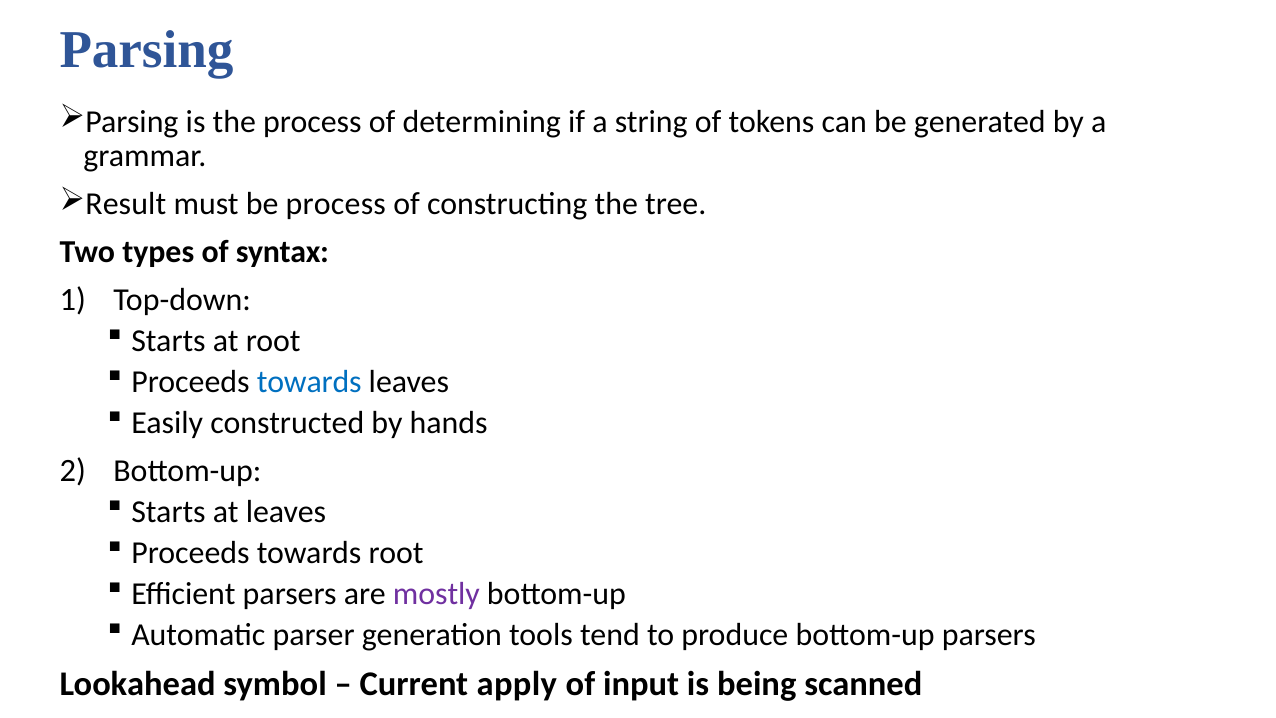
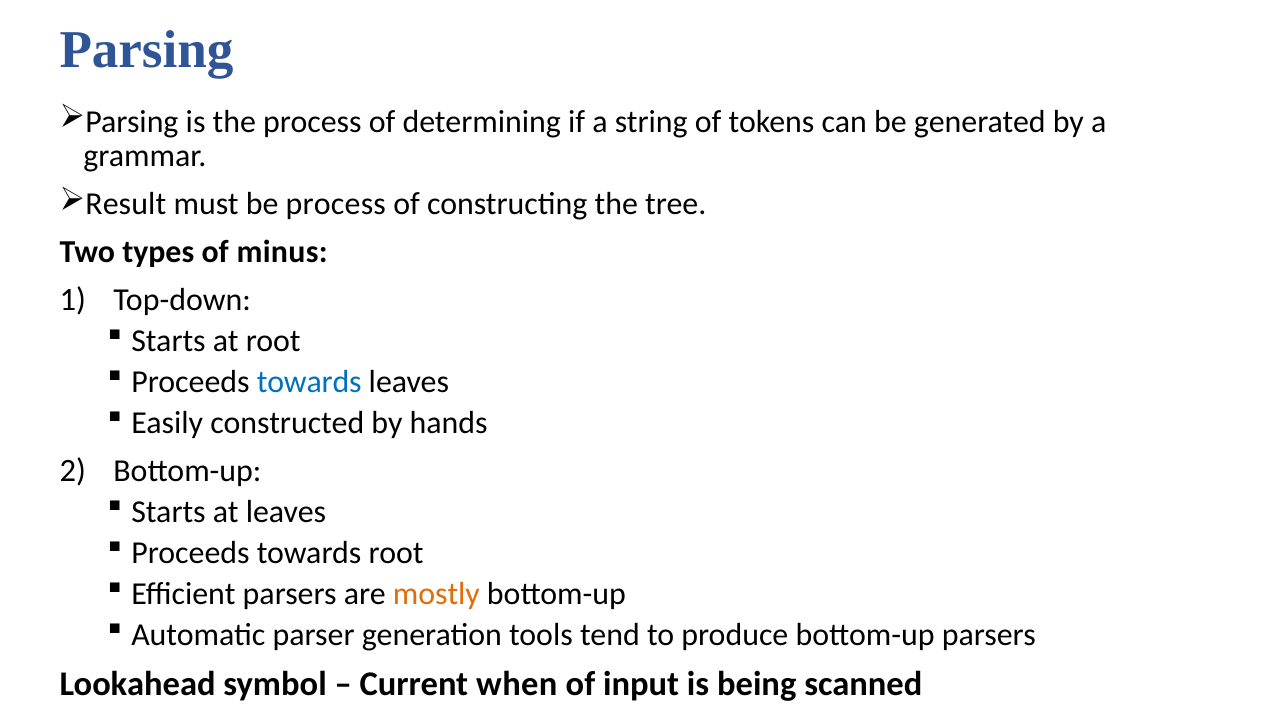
syntax: syntax -> minus
mostly colour: purple -> orange
apply: apply -> when
